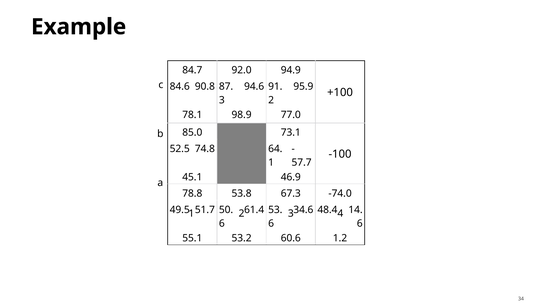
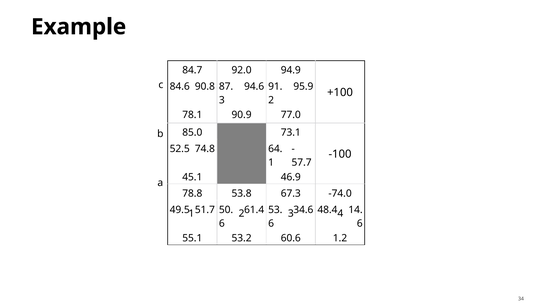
98.9: 98.9 -> 90.9
